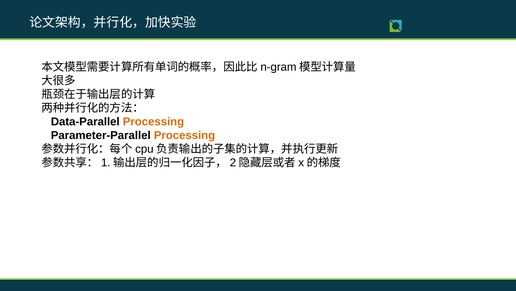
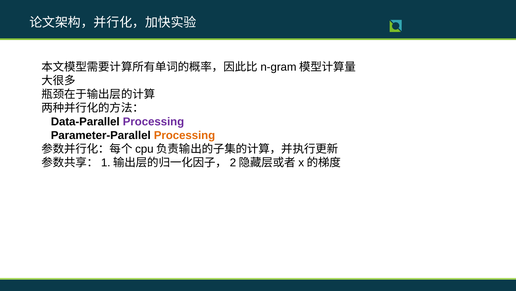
Processing at (153, 122) colour: orange -> purple
